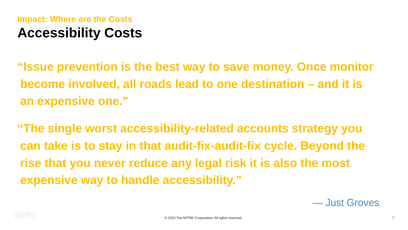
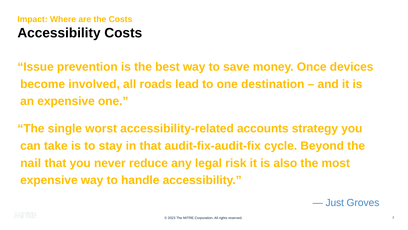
monitor: monitor -> devices
rise: rise -> nail
